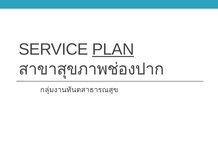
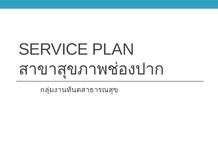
PLAN underline: present -> none
